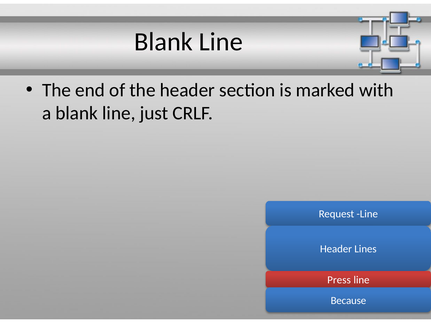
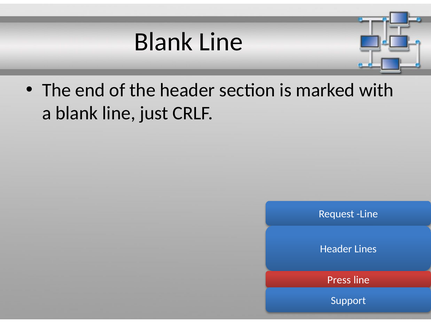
Because: Because -> Support
